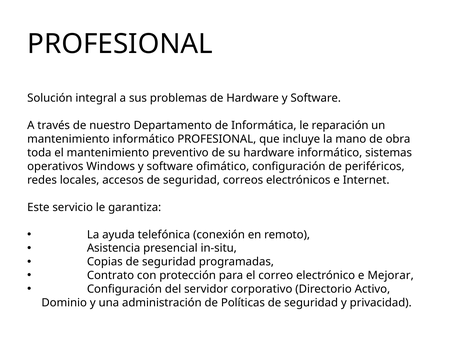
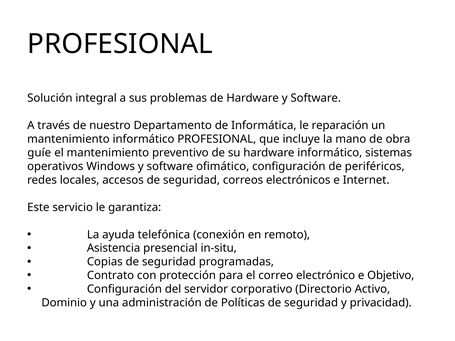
toda: toda -> guíe
Mejorar: Mejorar -> Objetivo
